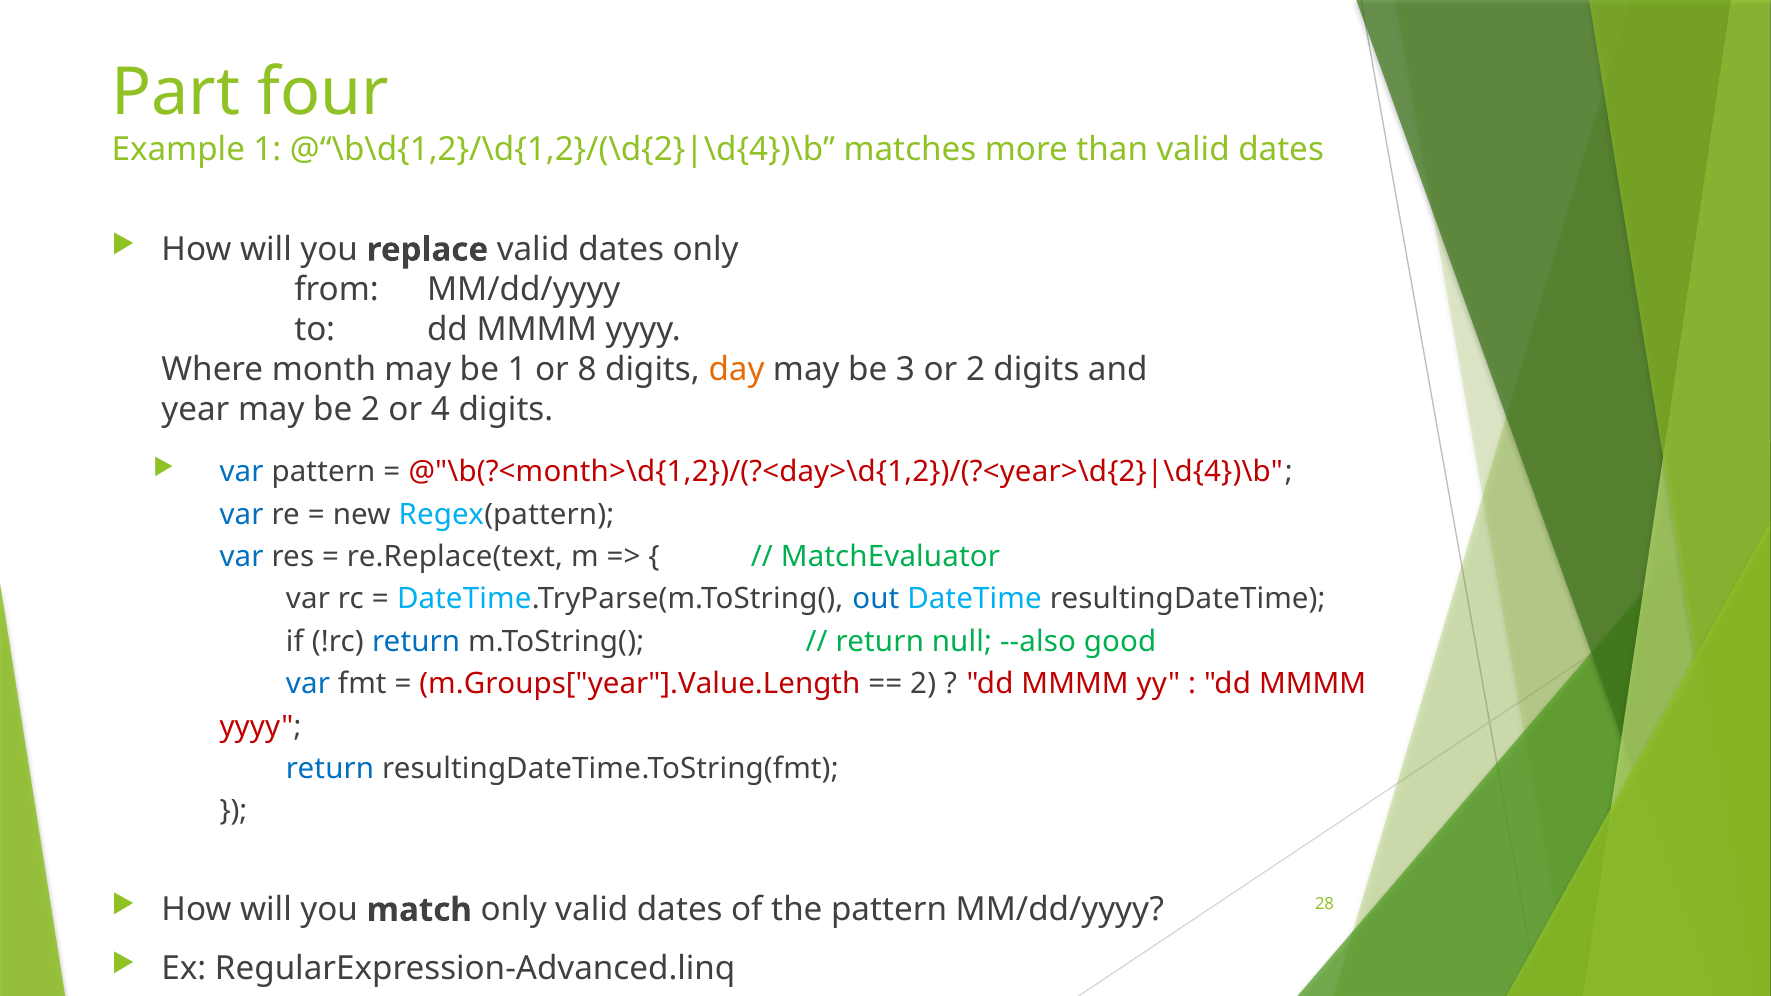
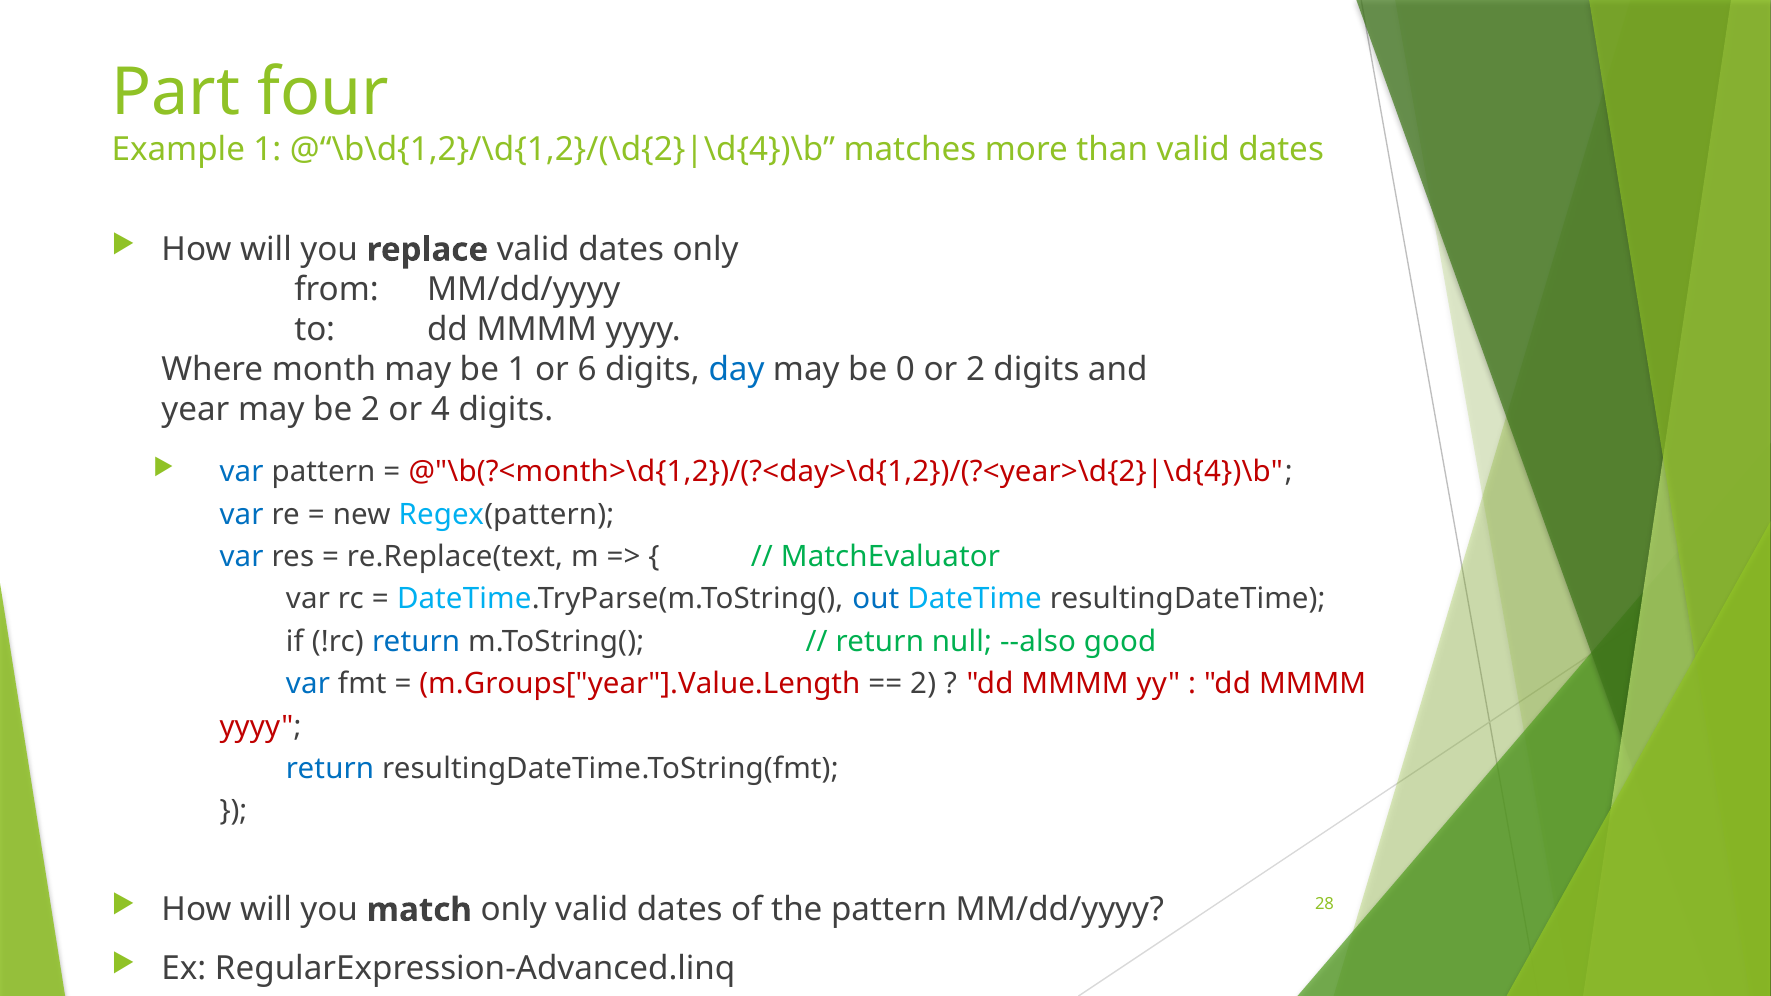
8: 8 -> 6
day colour: orange -> blue
3: 3 -> 0
